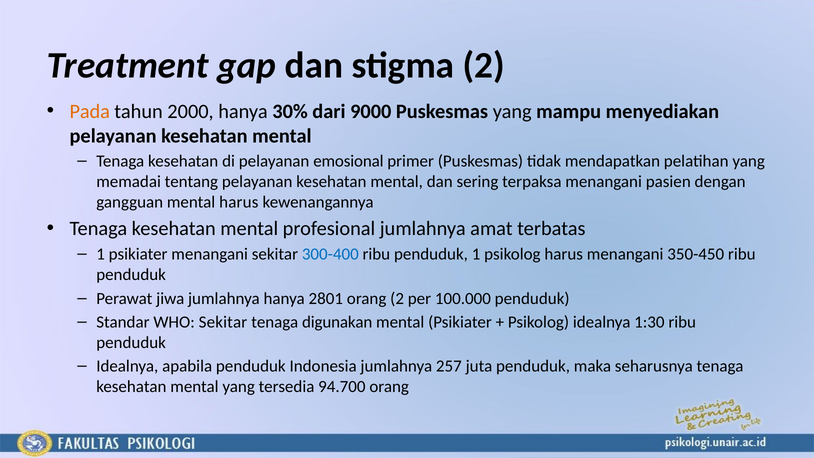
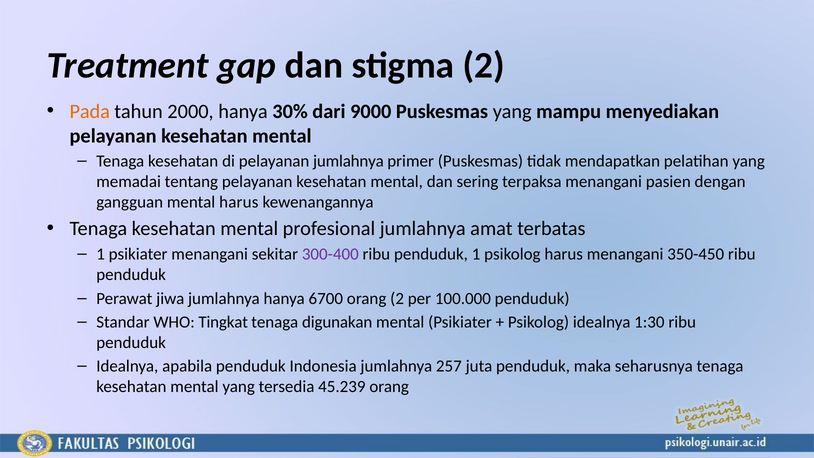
pelayanan emosional: emosional -> jumlahnya
300-400 colour: blue -> purple
2801: 2801 -> 6700
WHO Sekitar: Sekitar -> Tingkat
94.700: 94.700 -> 45.239
